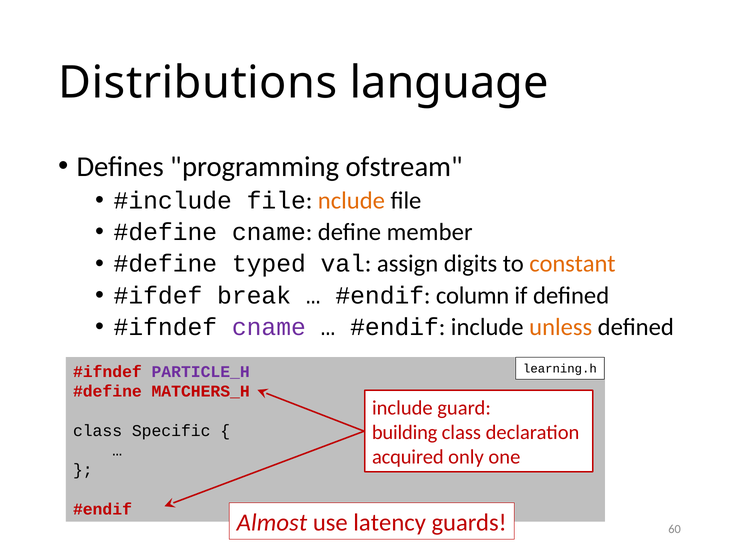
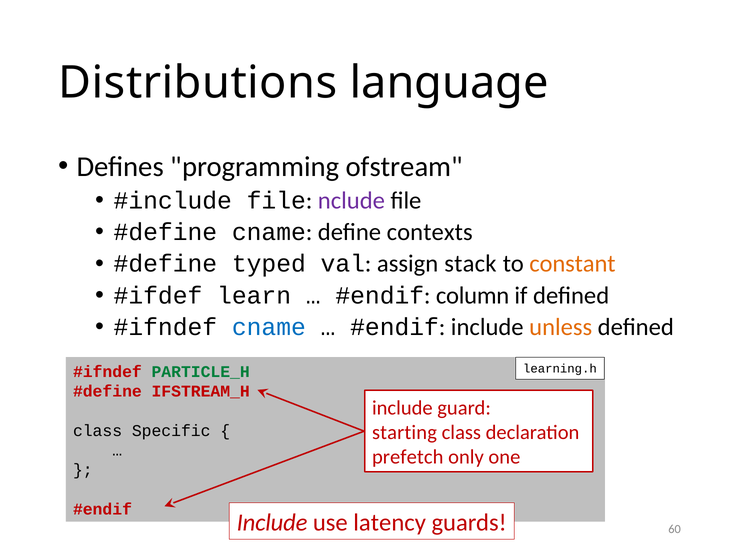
nclude colour: orange -> purple
member: member -> contexts
digits: digits -> stack
break: break -> learn
cname at (269, 327) colour: purple -> blue
PARTICLE_H colour: purple -> green
MATCHERS_H: MATCHERS_H -> IFSTREAM_H
building: building -> starting
acquired: acquired -> prefetch
Almost at (272, 523): Almost -> Include
